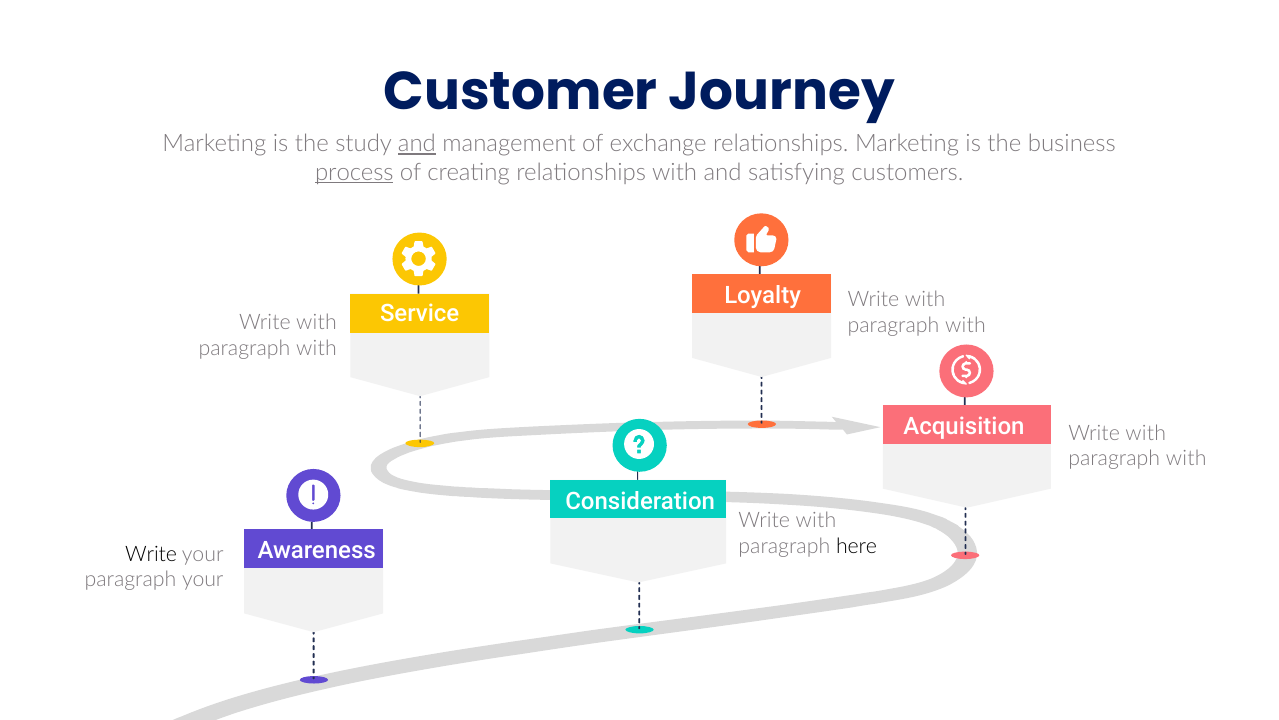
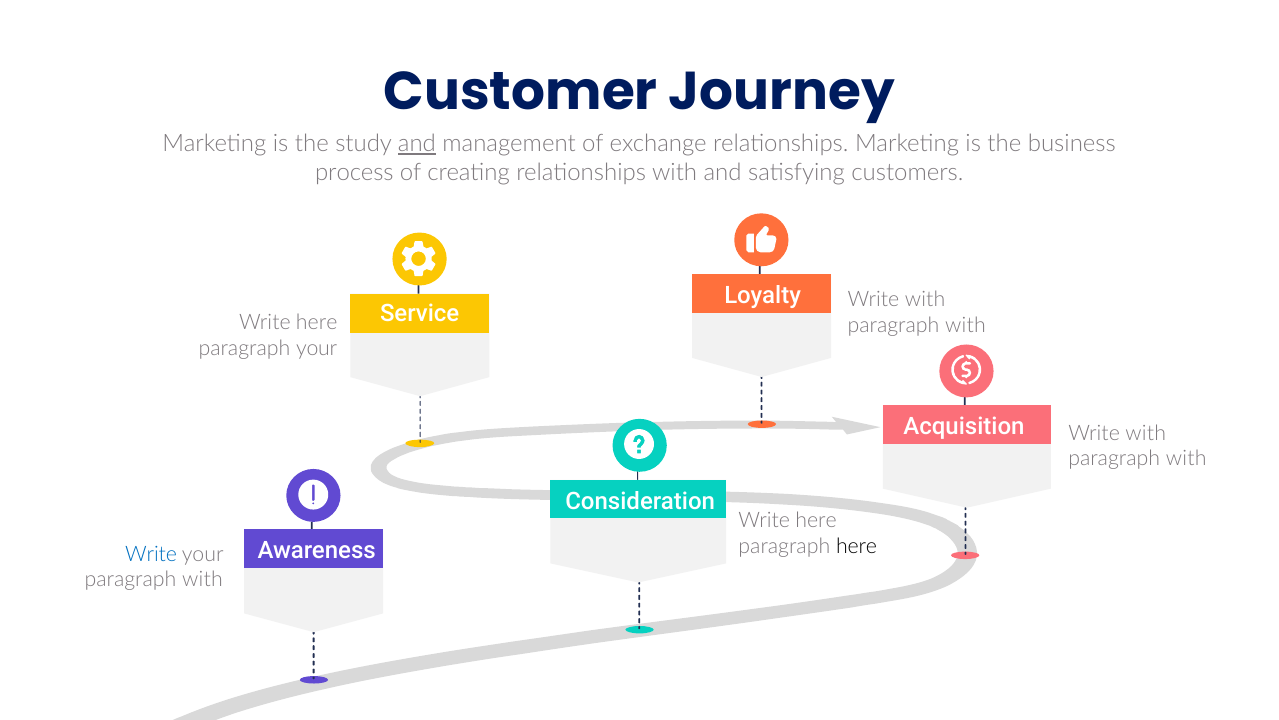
process underline: present -> none
with at (317, 322): with -> here
with at (316, 348): with -> your
with at (816, 520): with -> here
Write at (151, 554) colour: black -> blue
your at (203, 579): your -> with
